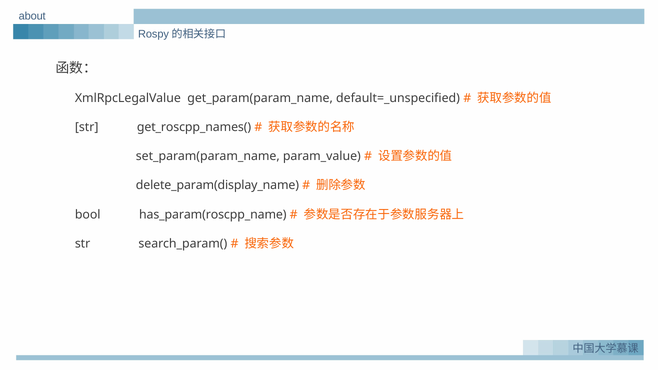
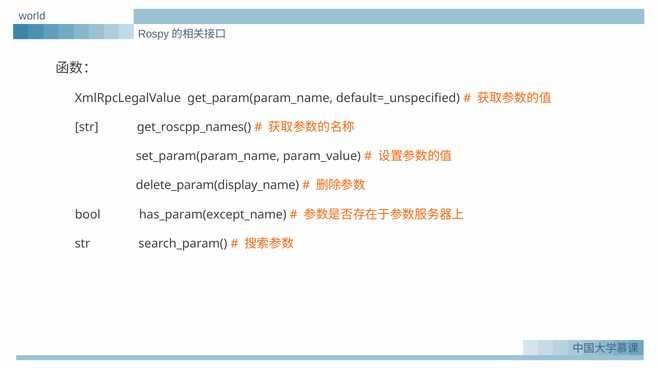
about: about -> world
has_param(roscpp_name: has_param(roscpp_name -> has_param(except_name
